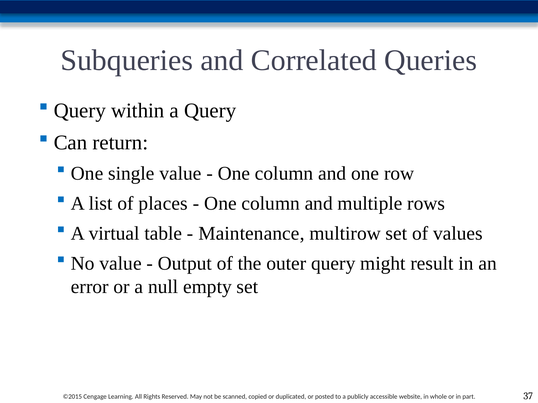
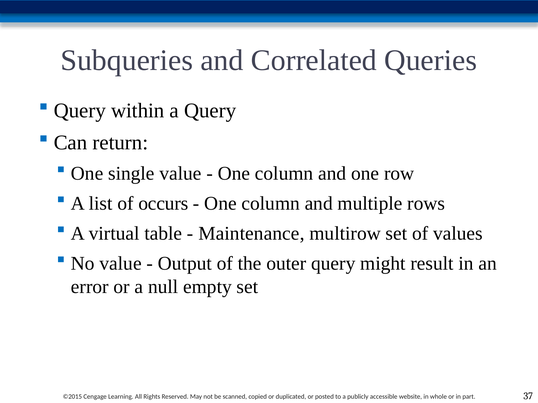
places: places -> occurs
